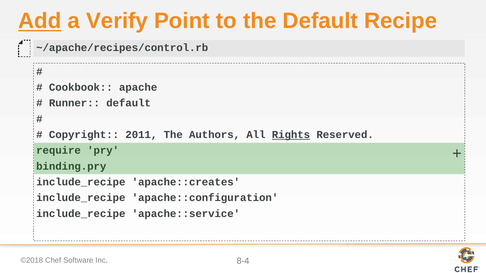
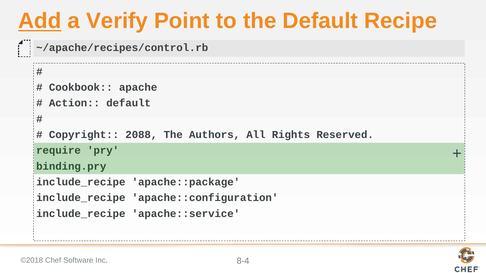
Runner: Runner -> Action
2011: 2011 -> 2088
Rights underline: present -> none
apache::creates: apache::creates -> apache::package
